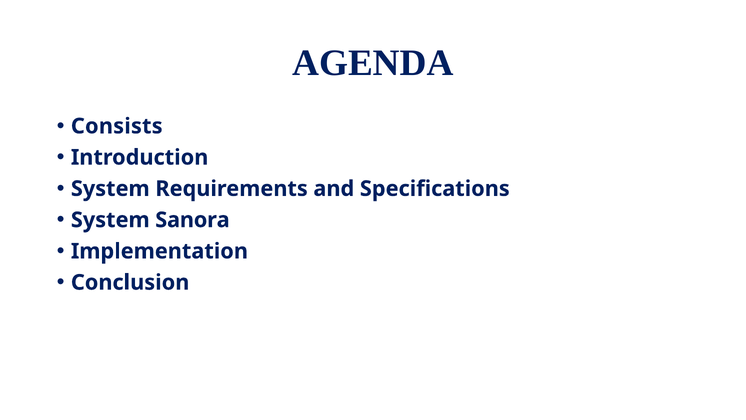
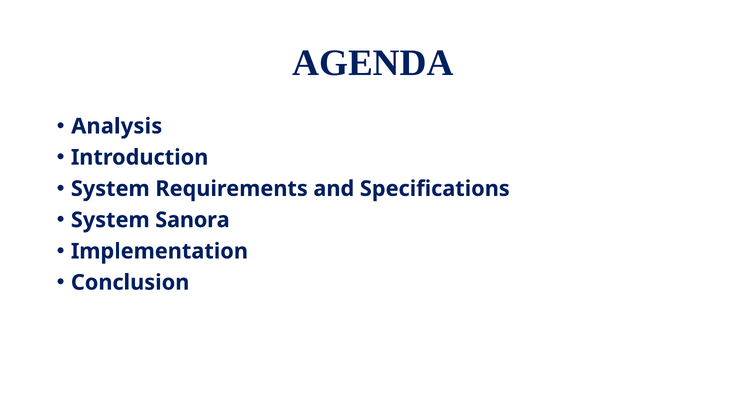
Consists: Consists -> Analysis
